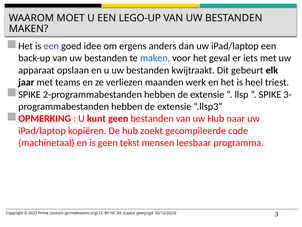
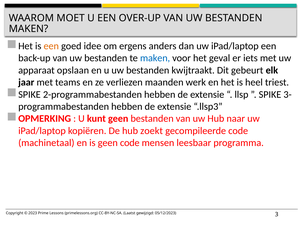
LEGO-UP: LEGO-UP -> OVER-UP
een at (51, 46) colour: purple -> orange
geen tekst: tekst -> code
